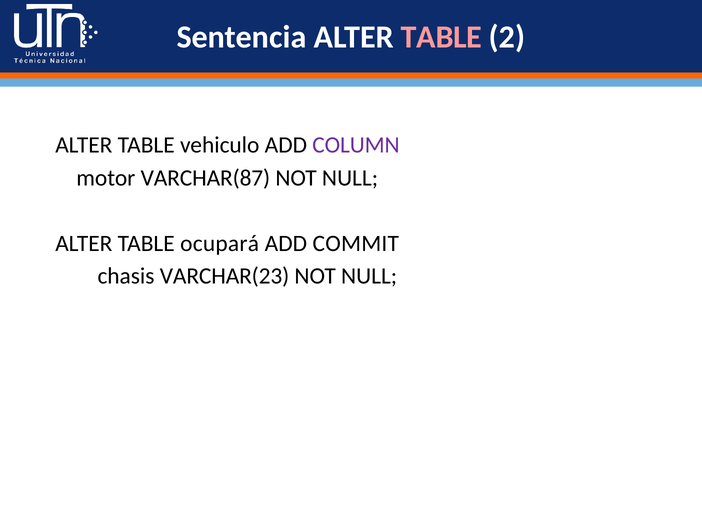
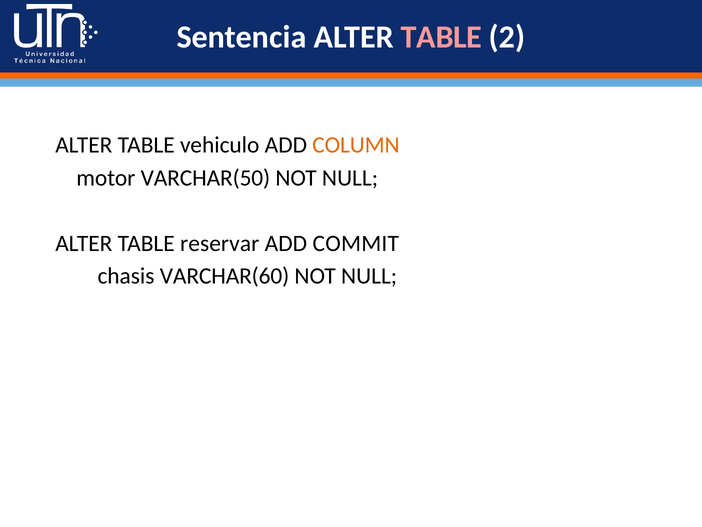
COLUMN colour: purple -> orange
VARCHAR(87: VARCHAR(87 -> VARCHAR(50
ocupará: ocupará -> reservar
VARCHAR(23: VARCHAR(23 -> VARCHAR(60
